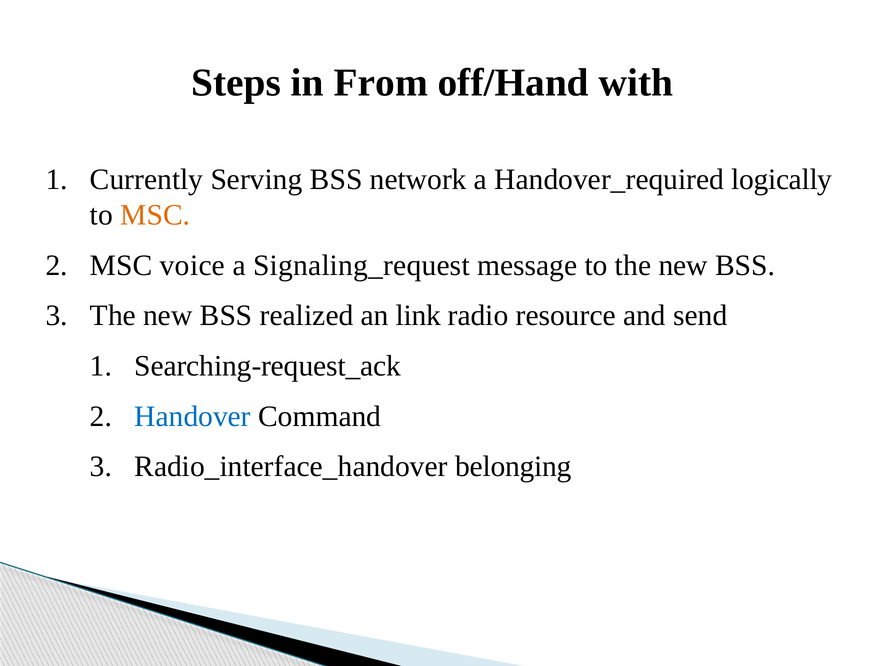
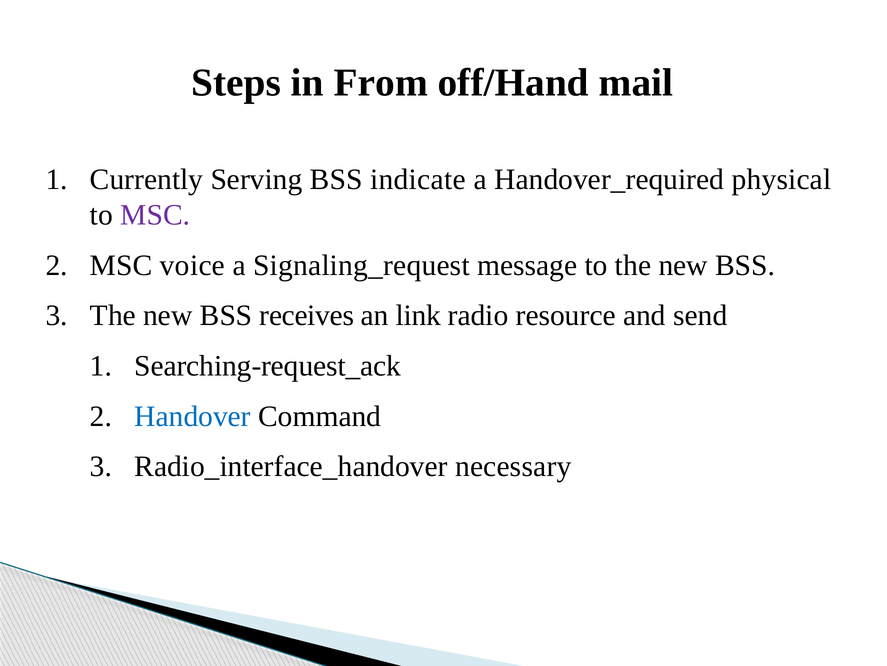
with: with -> mail
network: network -> indicate
logically: logically -> physical
MSC at (155, 215) colour: orange -> purple
realized: realized -> receives
belonging: belonging -> necessary
